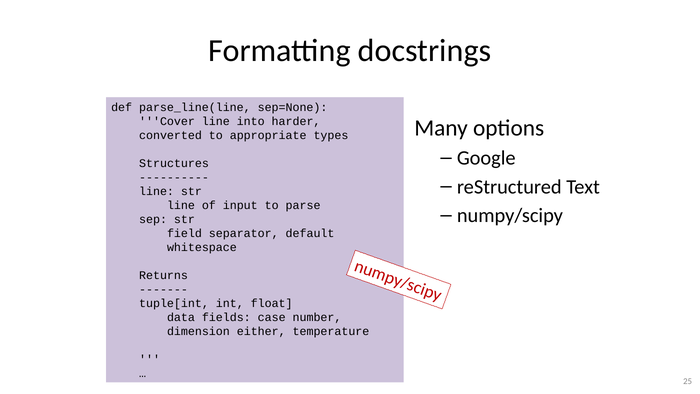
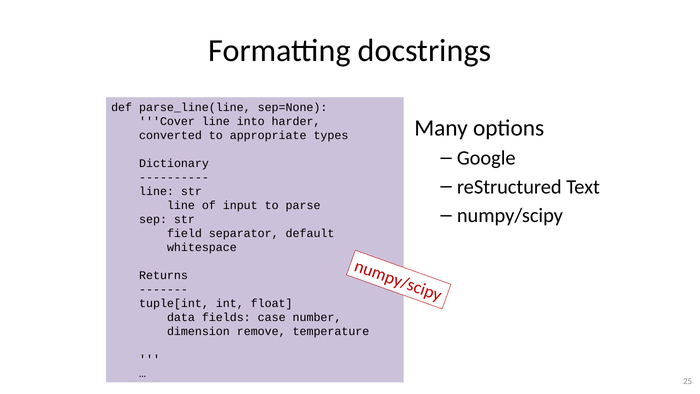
Structures: Structures -> Dictionary
either: either -> remove
